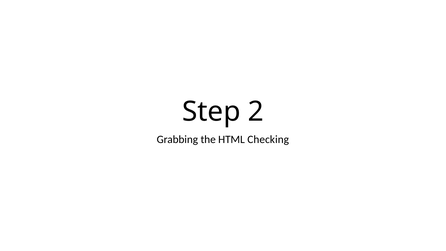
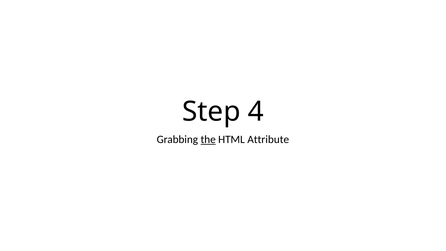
2: 2 -> 4
the underline: none -> present
Checking: Checking -> Attribute
